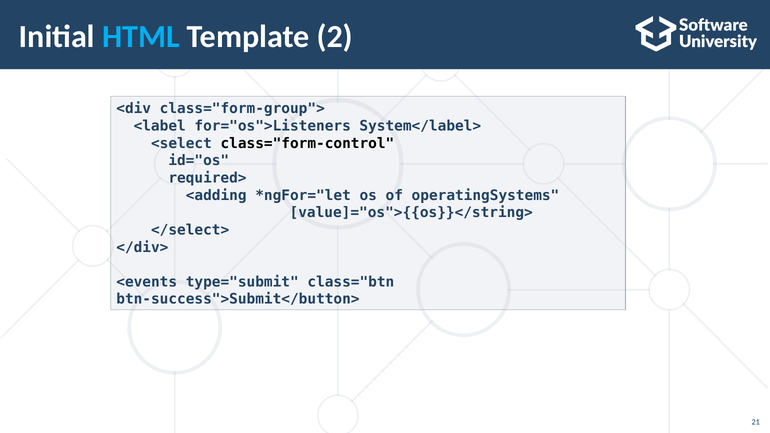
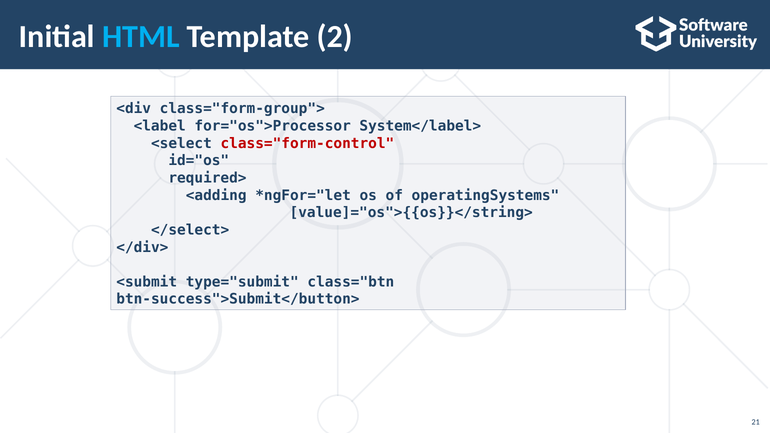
for="os">Listeners: for="os">Listeners -> for="os">Processor
class="form-control colour: black -> red
<events: <events -> <submit
